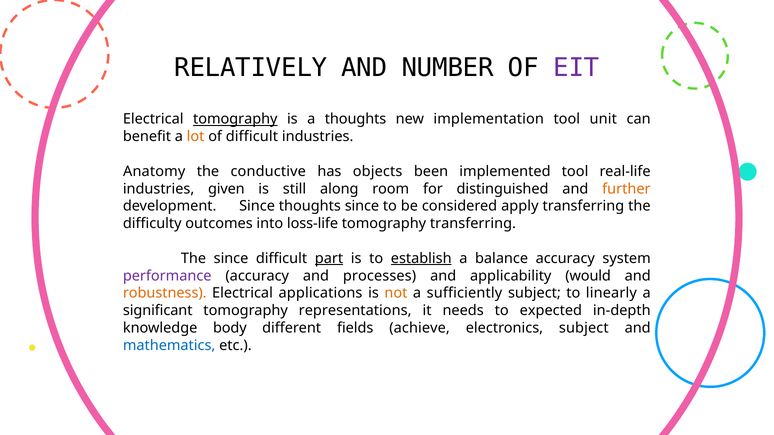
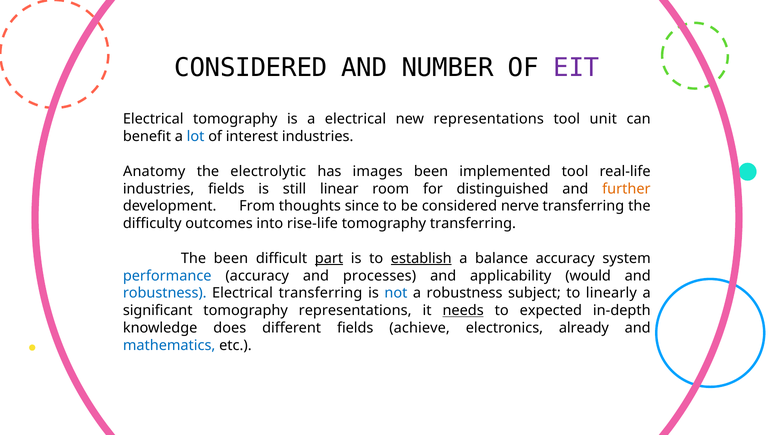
RELATIVELY at (251, 68): RELATIVELY -> CONSIDERED
tomography at (235, 119) underline: present -> none
a thoughts: thoughts -> electrical
new implementation: implementation -> representations
lot colour: orange -> blue
of difficult: difficult -> interest
conductive: conductive -> electrolytic
objects: objects -> images
industries given: given -> fields
along: along -> linear
development Since: Since -> From
apply: apply -> nerve
loss-life: loss-life -> rise-life
The since: since -> been
performance colour: purple -> blue
robustness at (165, 293) colour: orange -> blue
Electrical applications: applications -> transferring
not colour: orange -> blue
a sufficiently: sufficiently -> robustness
needs underline: none -> present
body: body -> does
electronics subject: subject -> already
